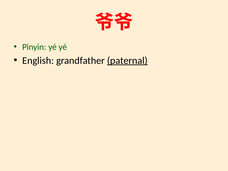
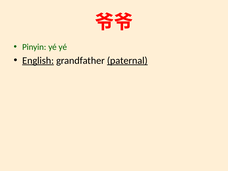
English underline: none -> present
